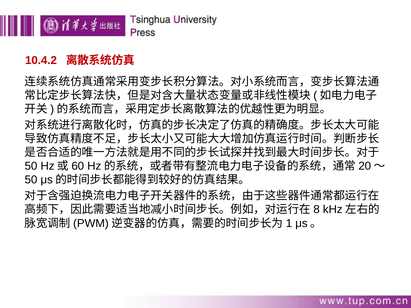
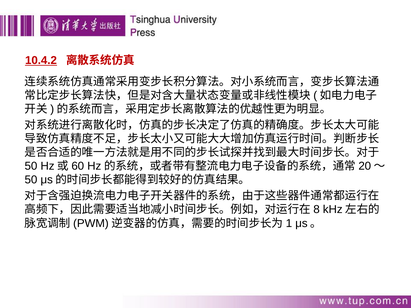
10.4.2 underline: none -> present
